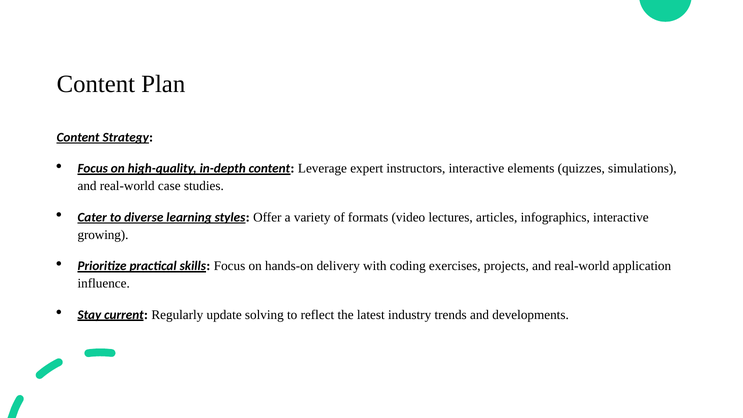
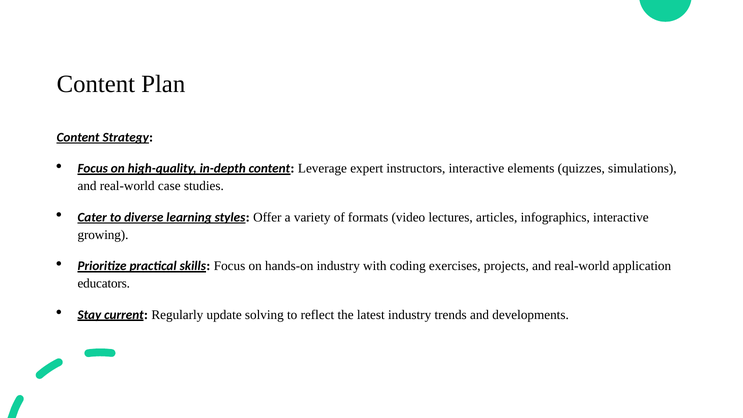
hands-on delivery: delivery -> industry
influence: influence -> educators
